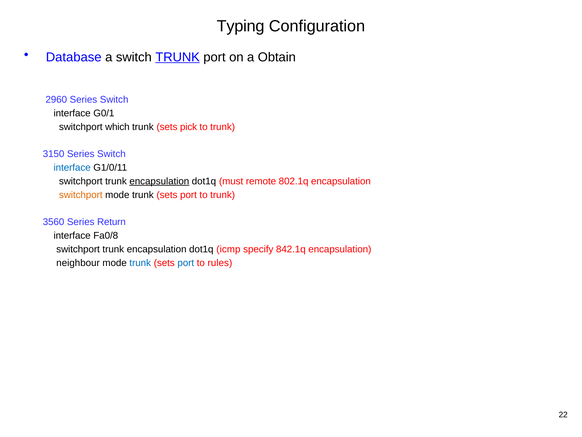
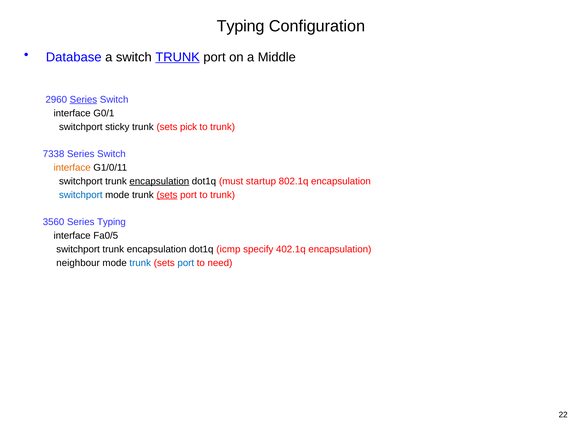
Obtain: Obtain -> Middle
Series at (83, 99) underline: none -> present
which: which -> sticky
3150: 3150 -> 7338
interface at (72, 167) colour: blue -> orange
remote: remote -> startup
switchport at (81, 195) colour: orange -> blue
sets at (167, 195) underline: none -> present
Series Return: Return -> Typing
Fa0/8: Fa0/8 -> Fa0/5
842.1q: 842.1q -> 402.1q
rules: rules -> need
